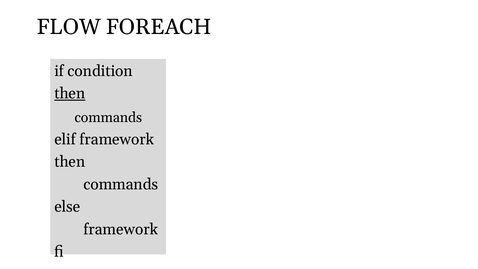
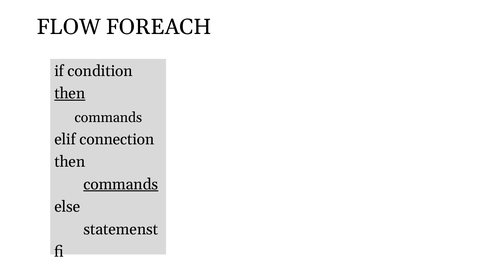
elif framework: framework -> connection
commands at (121, 184) underline: none -> present
framework at (121, 229): framework -> statemenst
